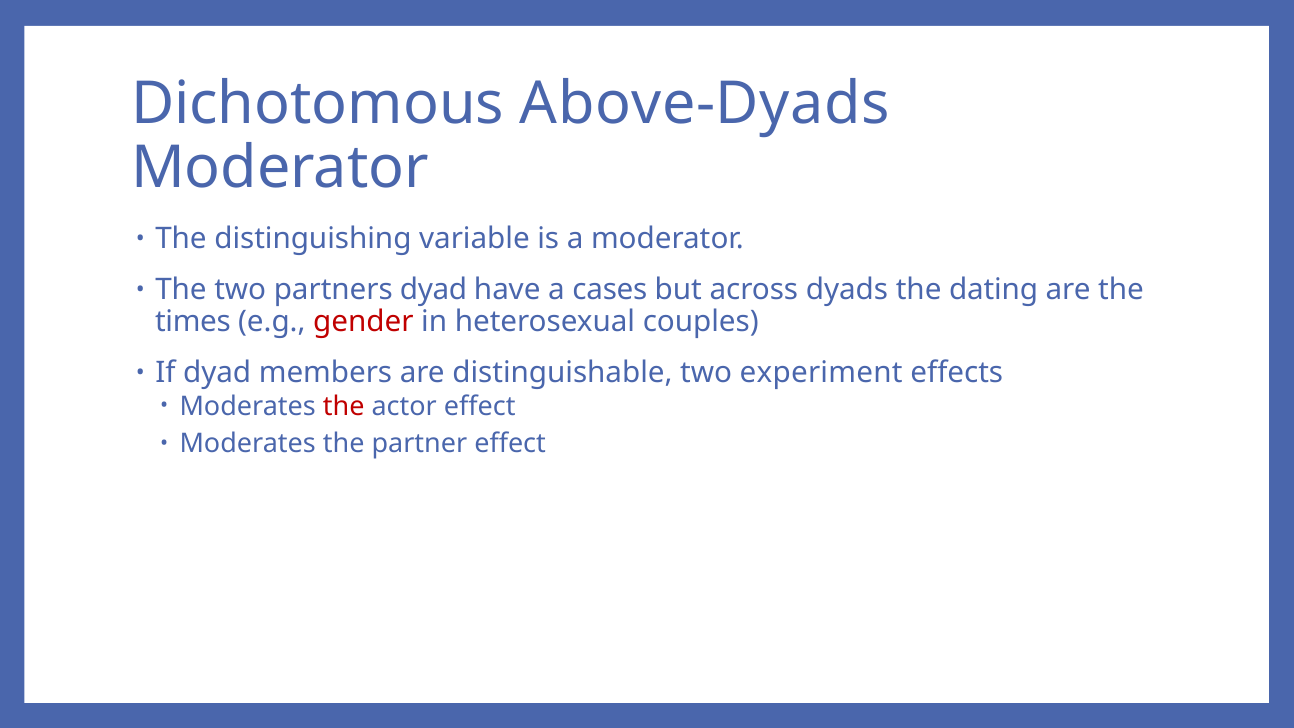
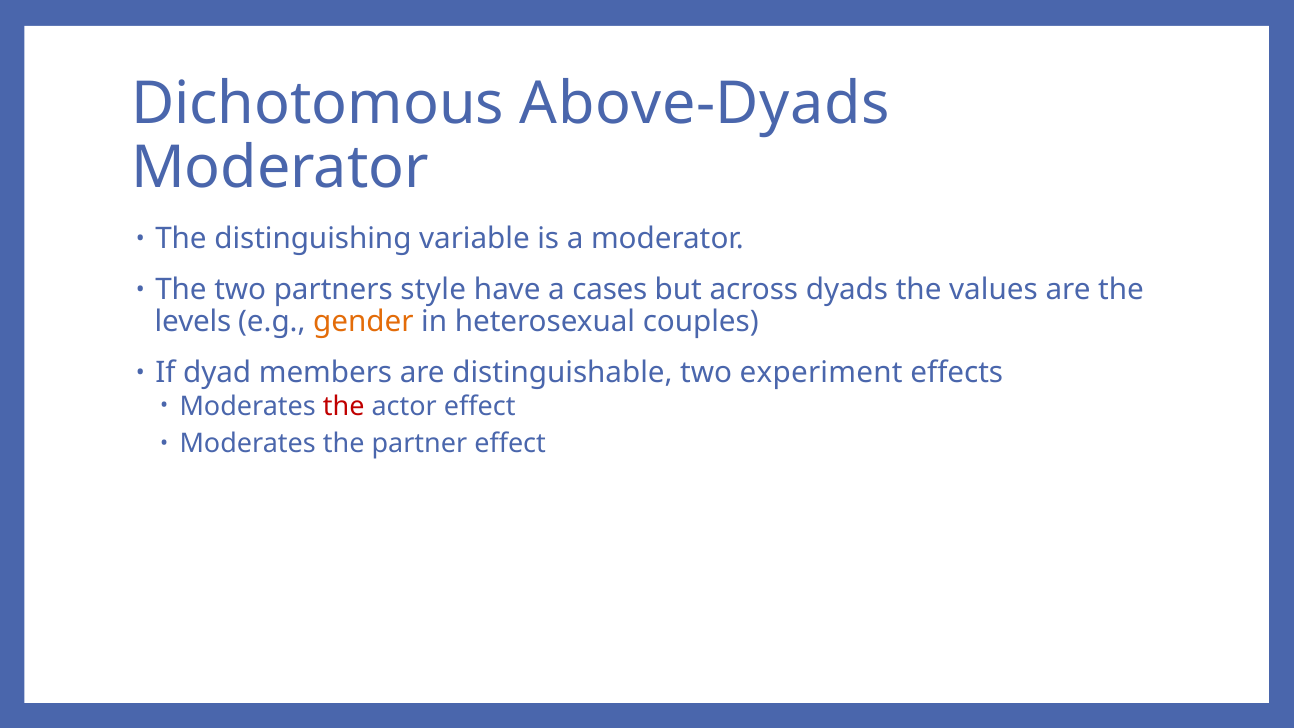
partners dyad: dyad -> style
dating: dating -> values
times: times -> levels
gender colour: red -> orange
